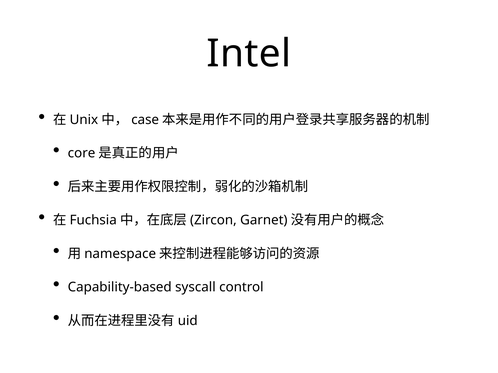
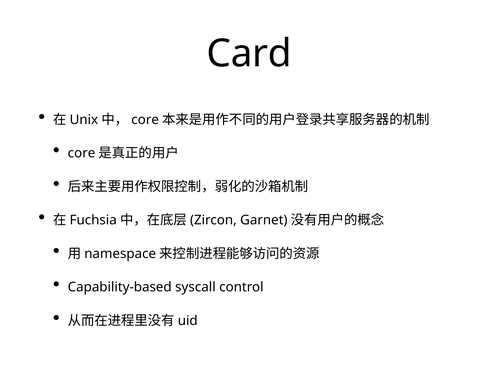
Intel: Intel -> Card
case at (145, 120): case -> core
